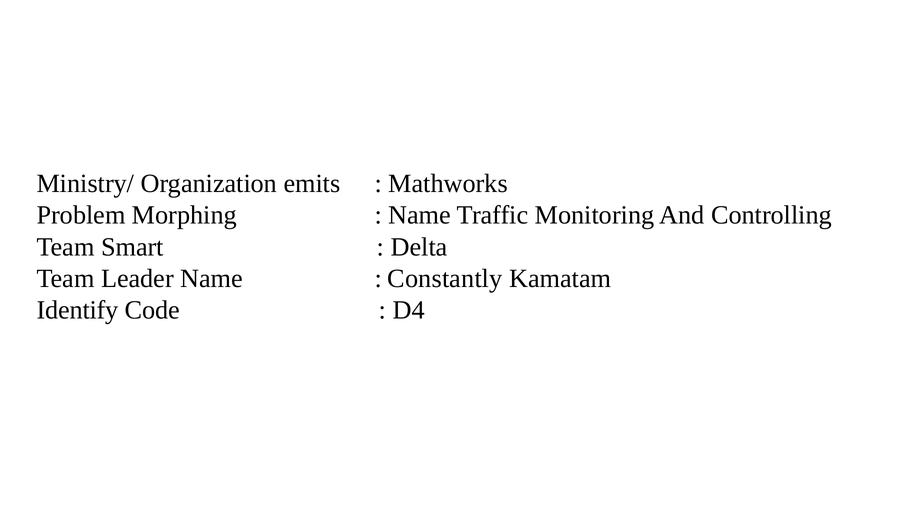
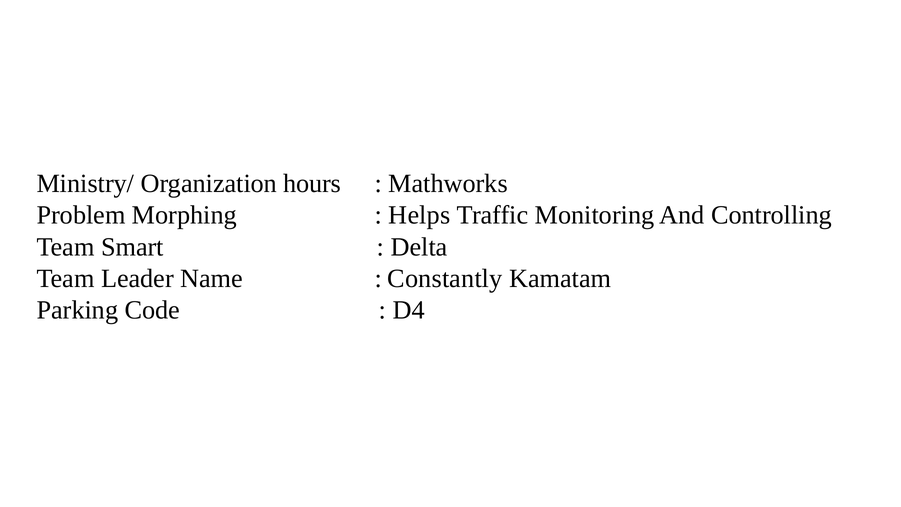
emits: emits -> hours
Name at (420, 215): Name -> Helps
Identify: Identify -> Parking
